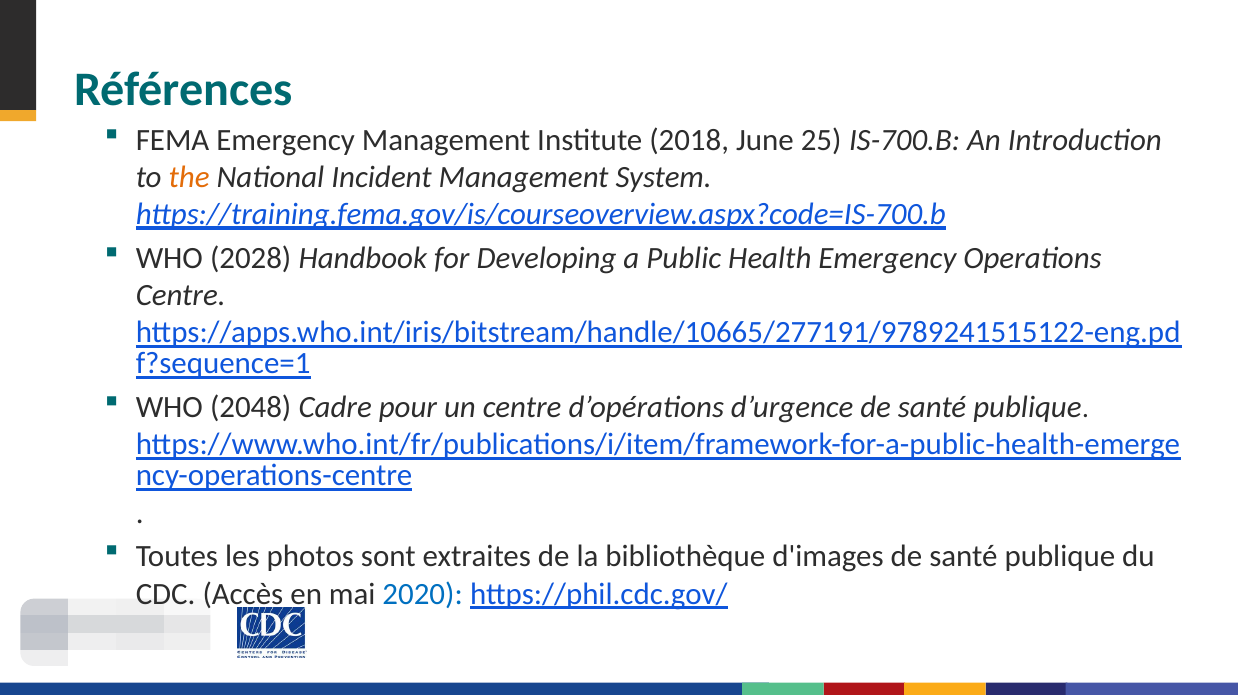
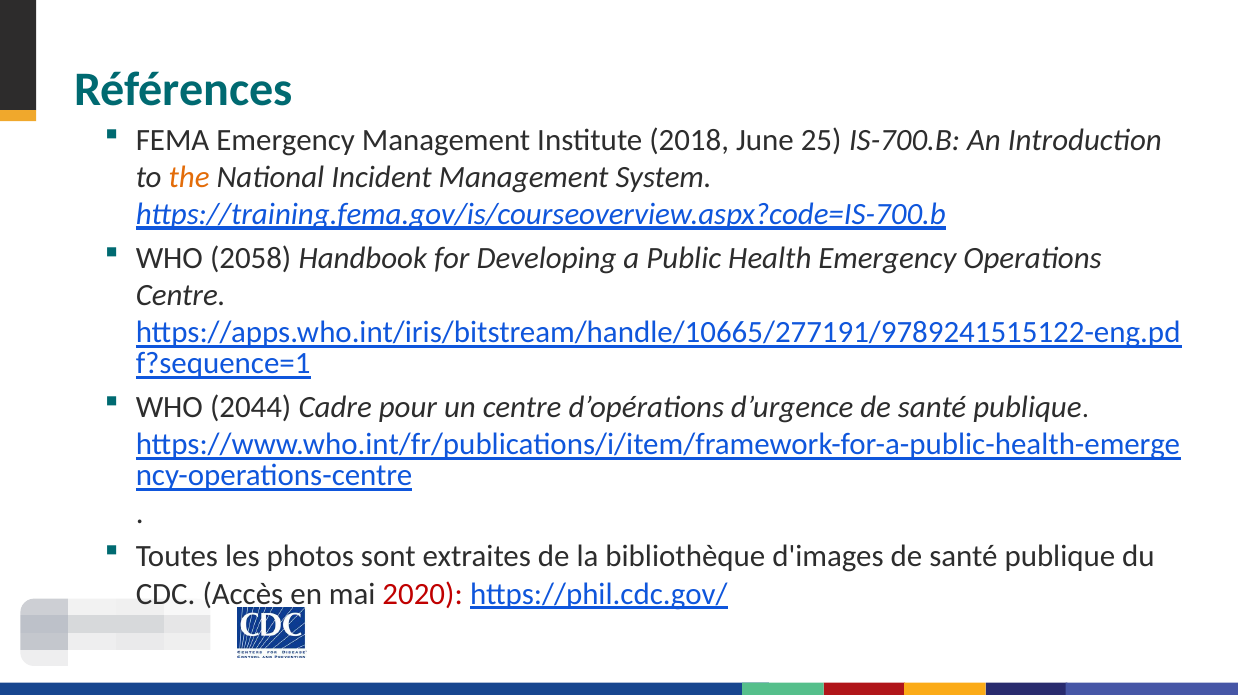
2028: 2028 -> 2058
2048: 2048 -> 2044
2020 colour: blue -> red
